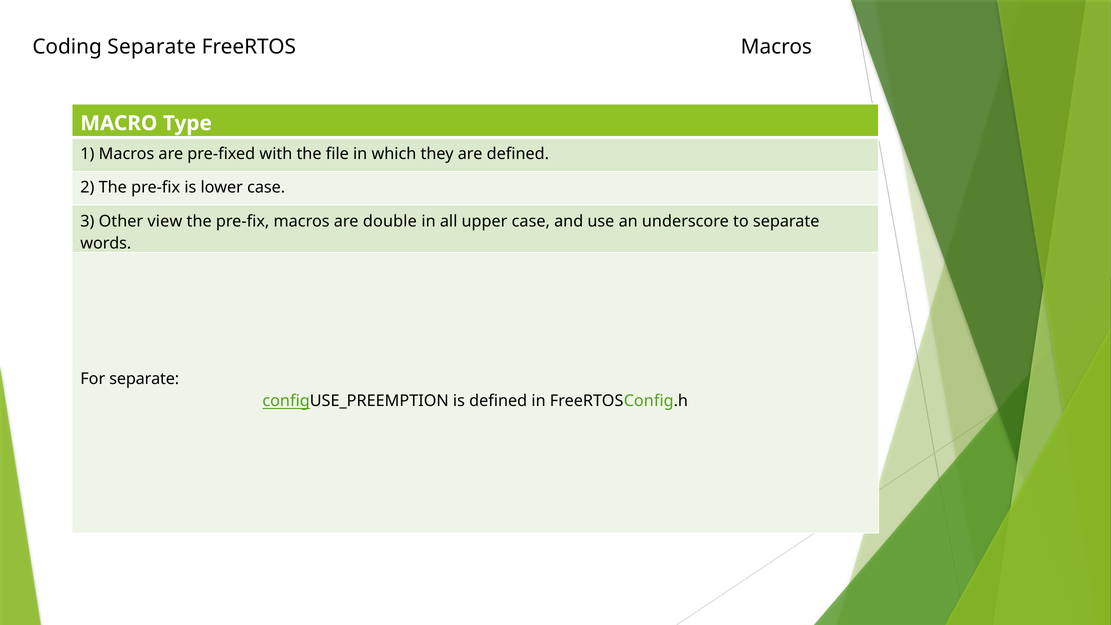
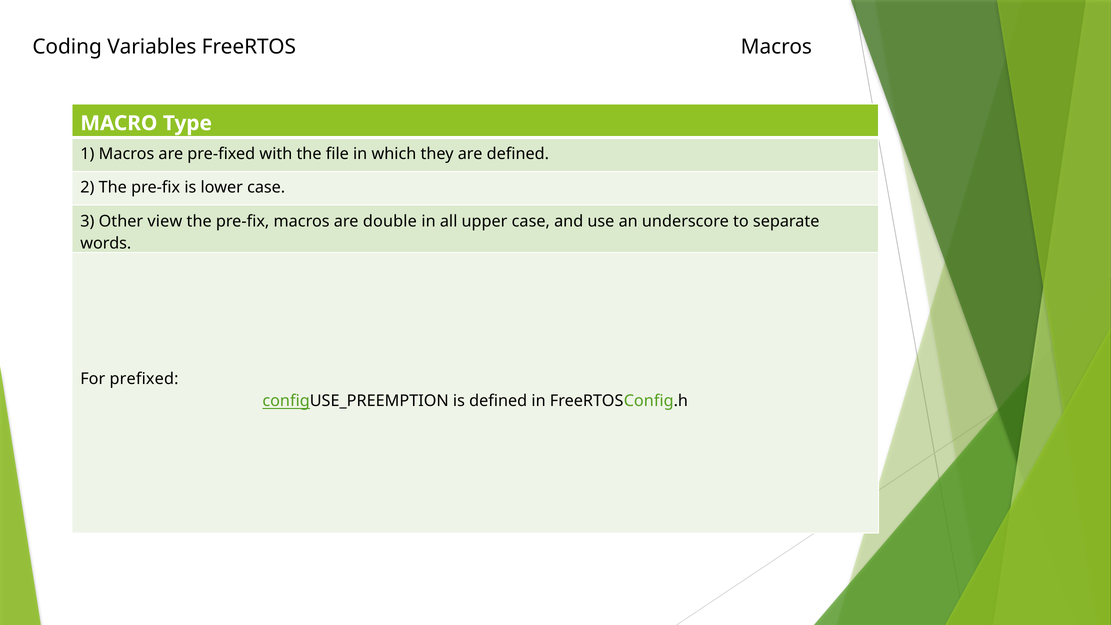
Coding Separate: Separate -> Variables
For separate: separate -> prefixed
